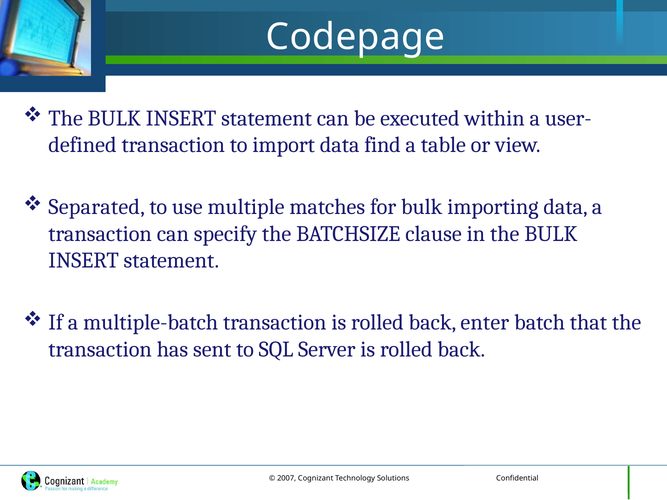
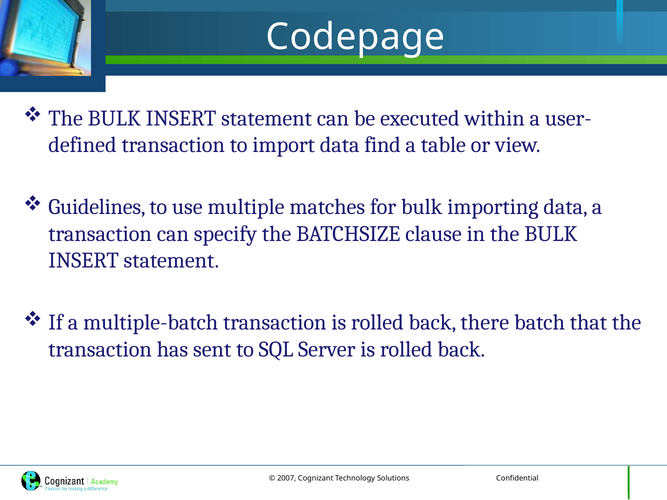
Separated: Separated -> Guidelines
enter: enter -> there
